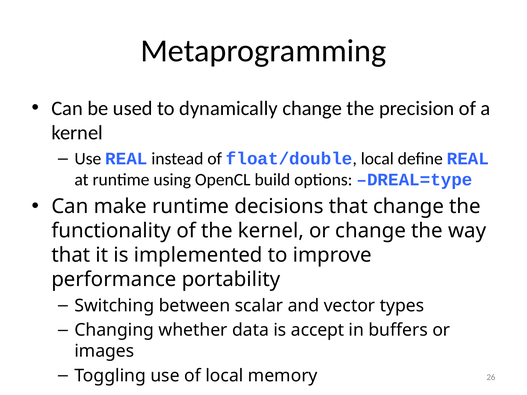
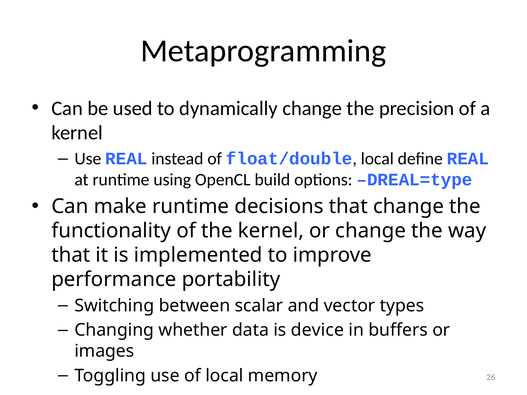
accept: accept -> device
